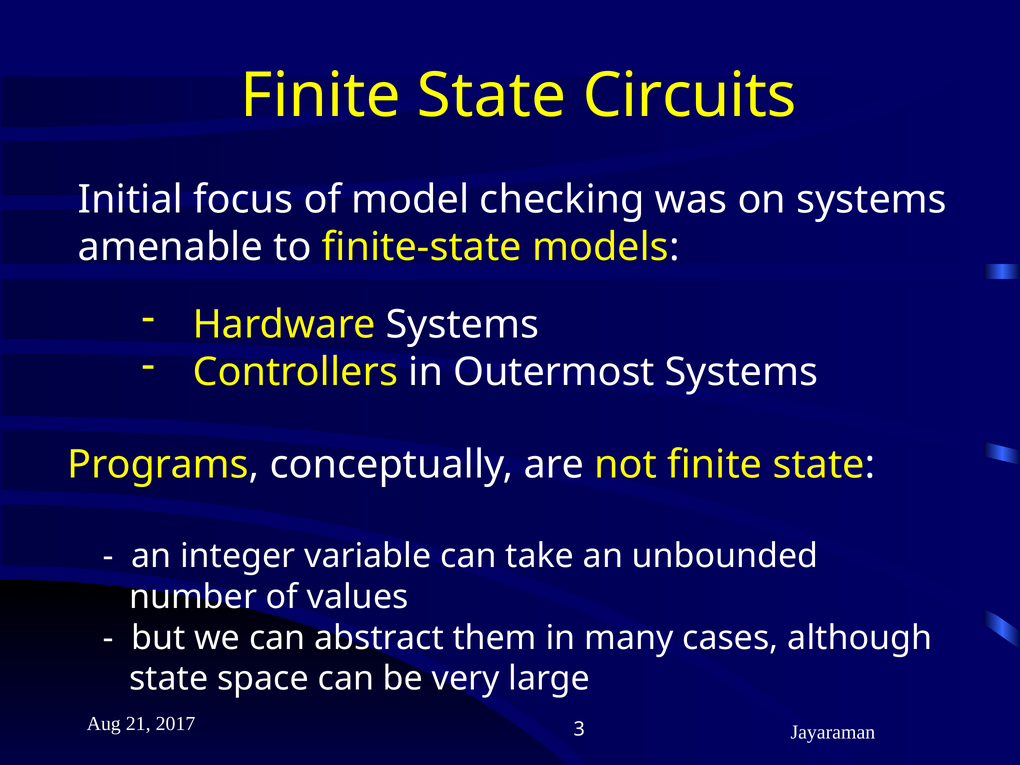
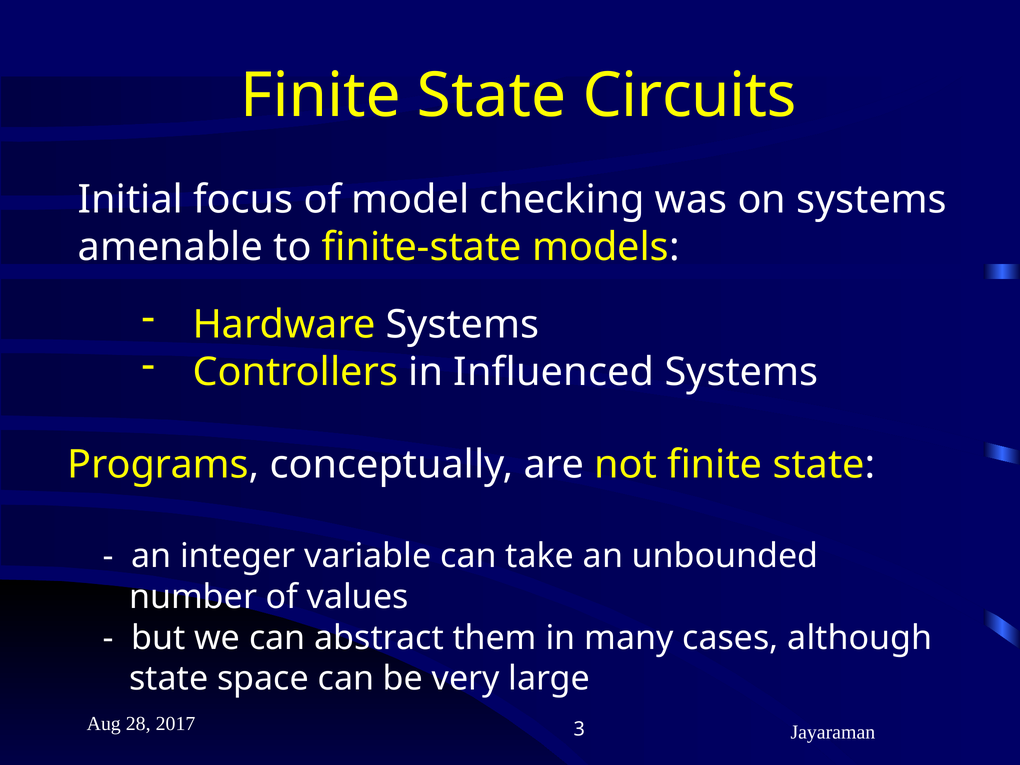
Outermost: Outermost -> Influenced
21: 21 -> 28
